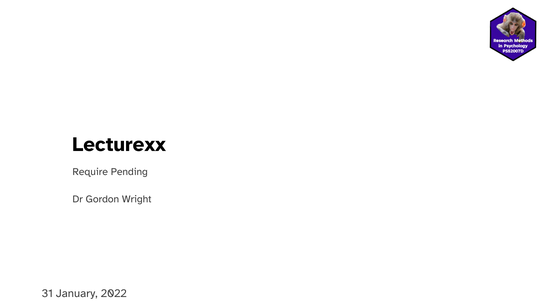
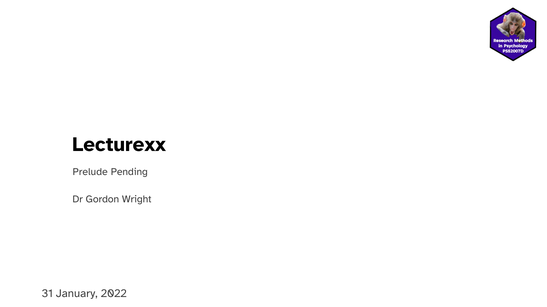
Require: Require -> Prelude
